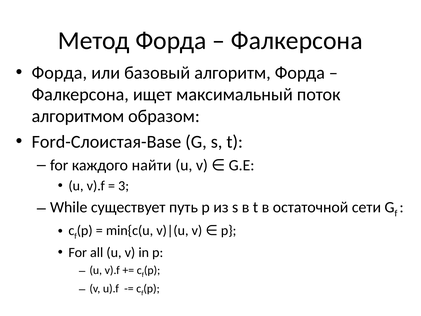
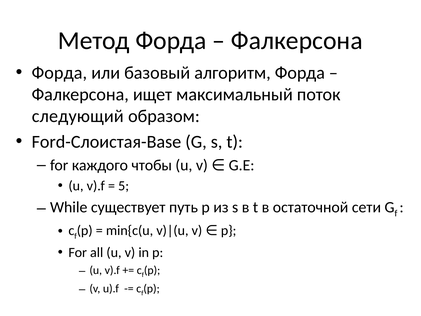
алгоритмом: алгоритмом -> следующий
найти: найти -> чтобы
3: 3 -> 5
